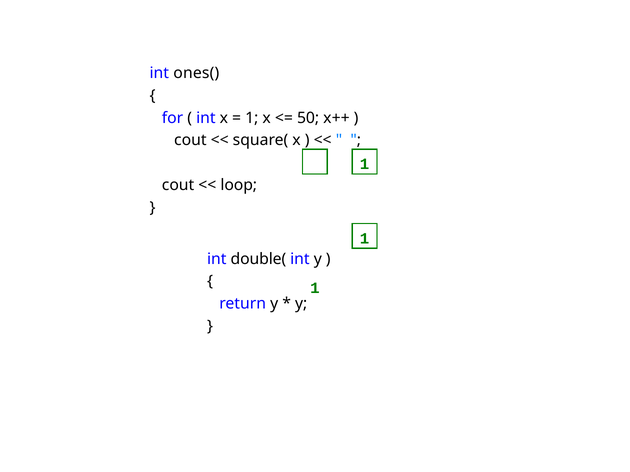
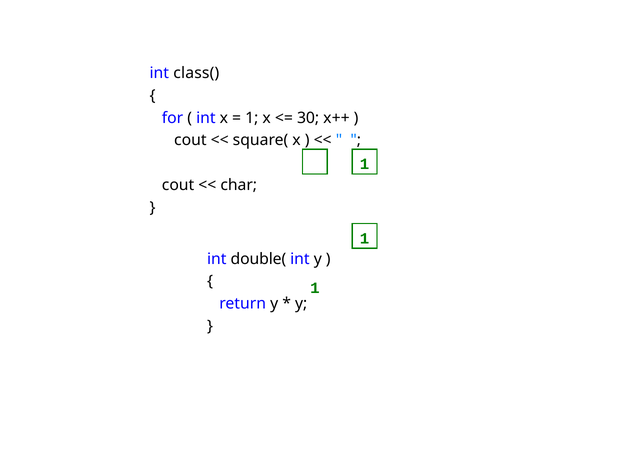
ones(: ones( -> class(
50: 50 -> 30
loop: loop -> char
